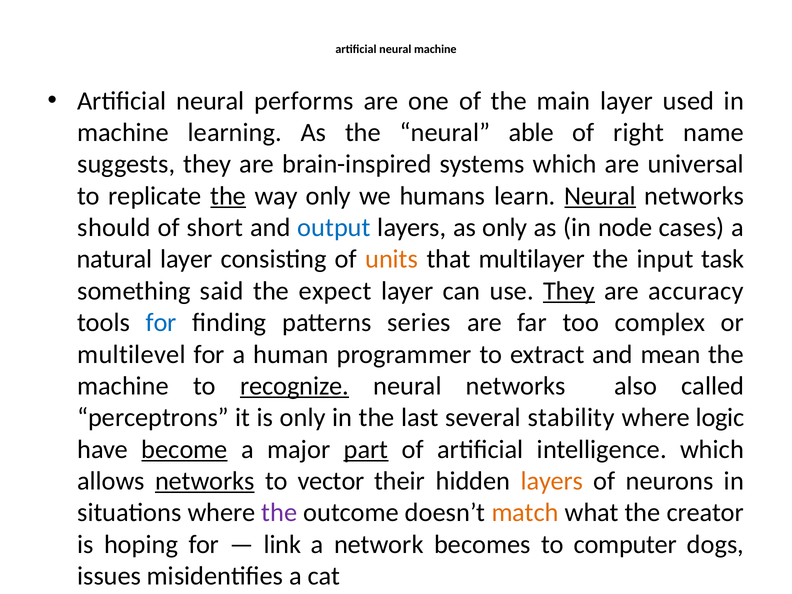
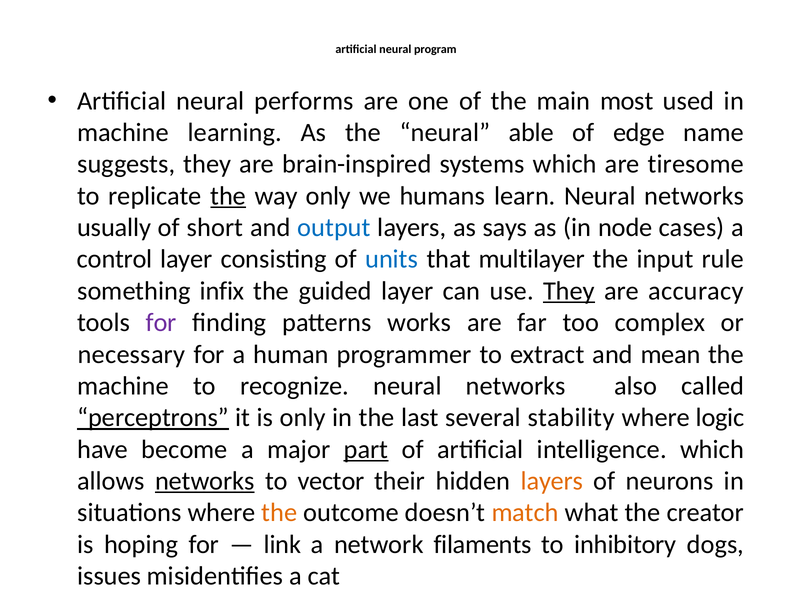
neural machine: machine -> program
main layer: layer -> most
right: right -> edge
universal: universal -> tiresome
Neural at (600, 196) underline: present -> none
should: should -> usually
as only: only -> says
natural: natural -> control
units colour: orange -> blue
task: task -> rule
said: said -> infix
expect: expect -> guided
for at (161, 323) colour: blue -> purple
series: series -> works
multilevel: multilevel -> necessary
recognize underline: present -> none
perceptrons underline: none -> present
become underline: present -> none
the at (279, 513) colour: purple -> orange
becomes: becomes -> filaments
computer: computer -> inhibitory
